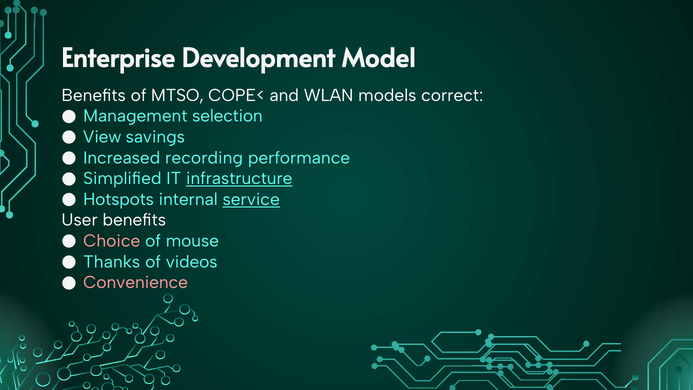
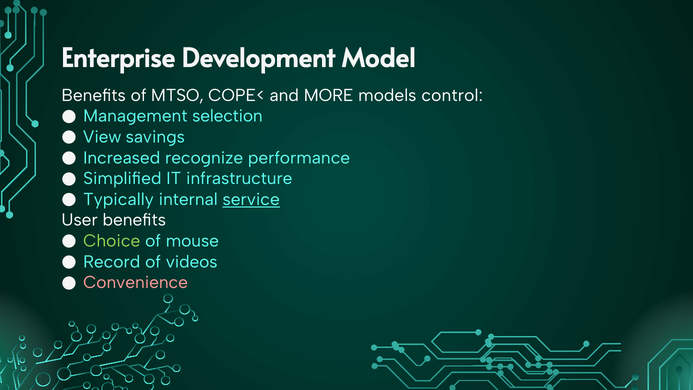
WLAN: WLAN -> MORE
correct: correct -> control
recording: recording -> recognize
infrastructure underline: present -> none
Hotspots: Hotspots -> Typically
Choice colour: pink -> light green
Thanks: Thanks -> Record
